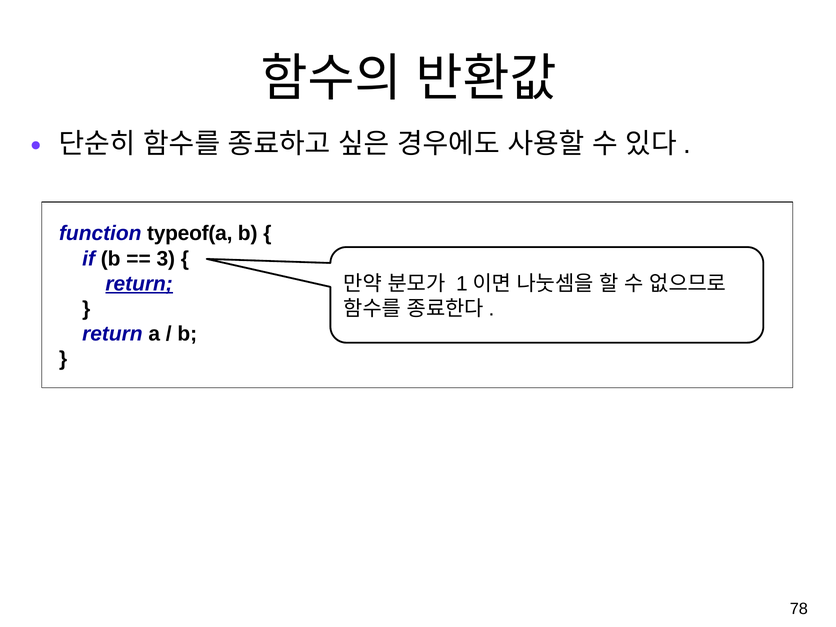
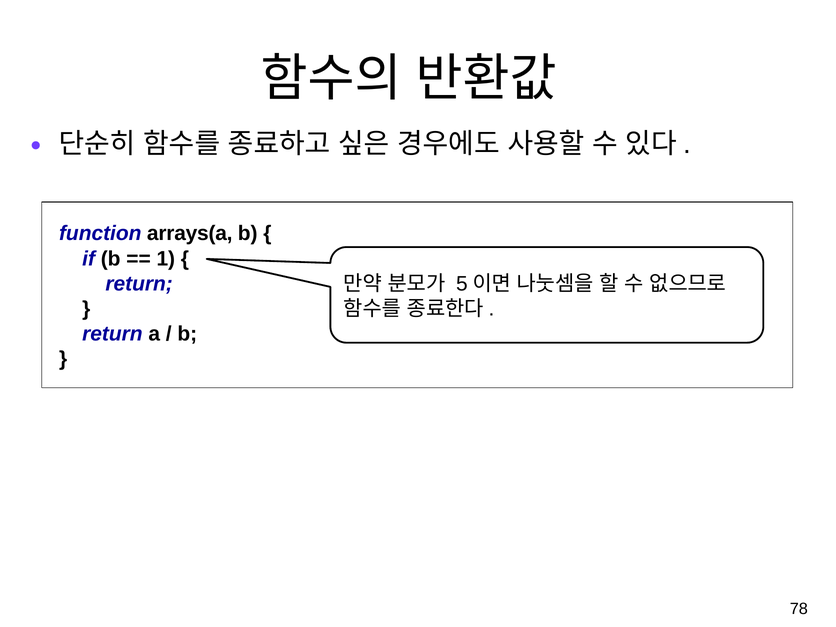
typeof(a: typeof(a -> arrays(a
3: 3 -> 1
return at (139, 284) underline: present -> none
1: 1 -> 5
